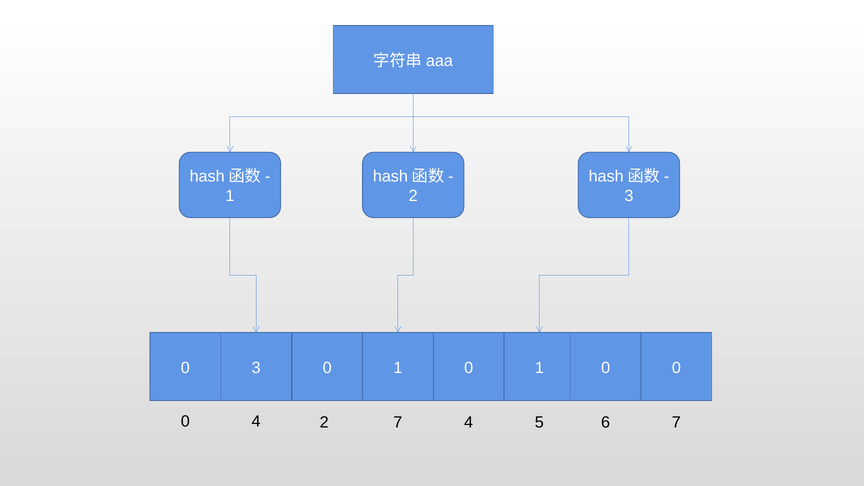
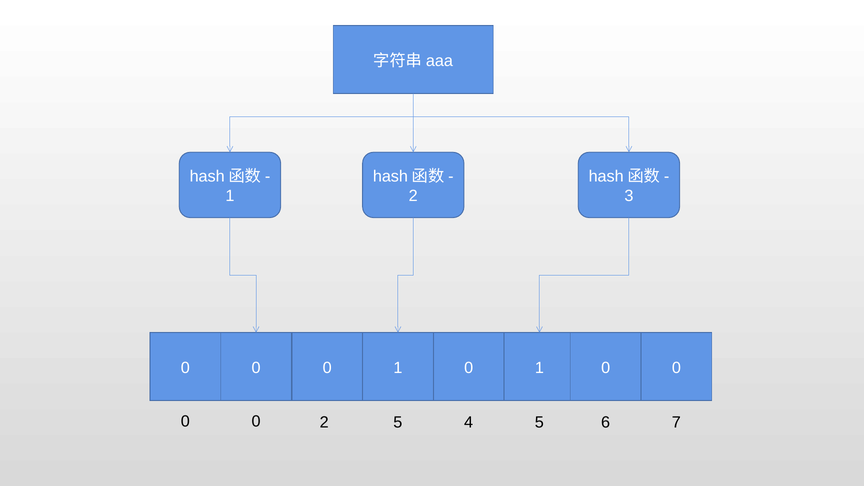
3 at (256, 368): 3 -> 0
4 at (256, 422): 4 -> 0
2 7: 7 -> 5
